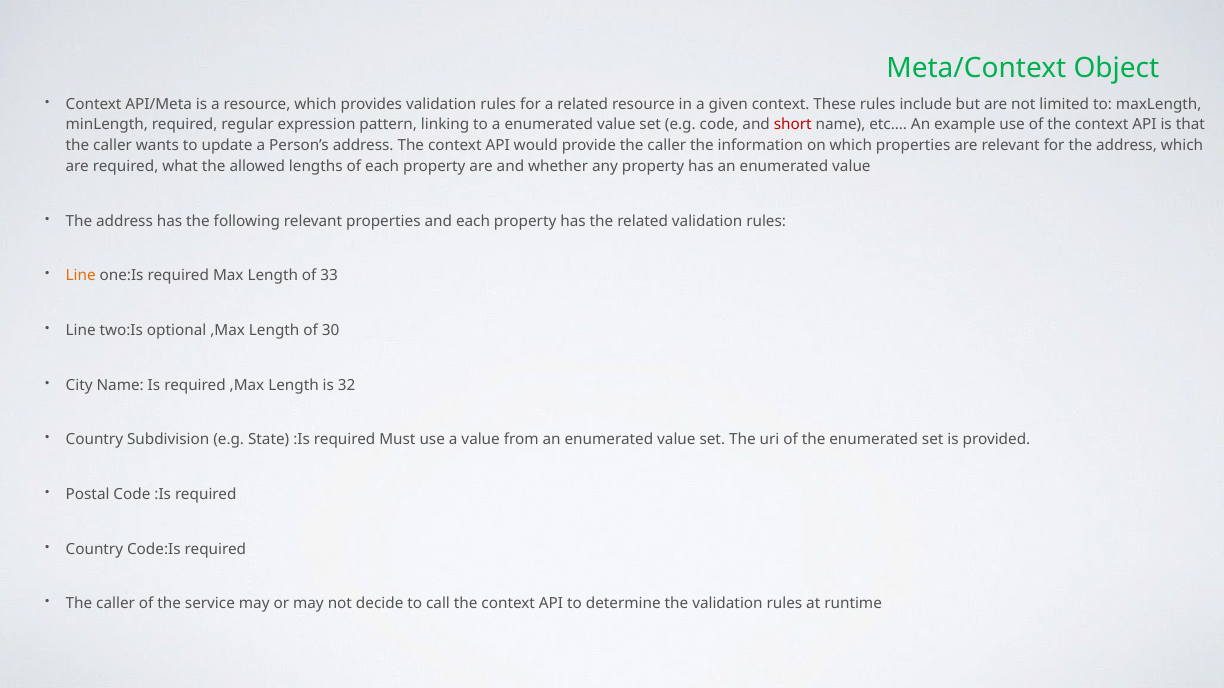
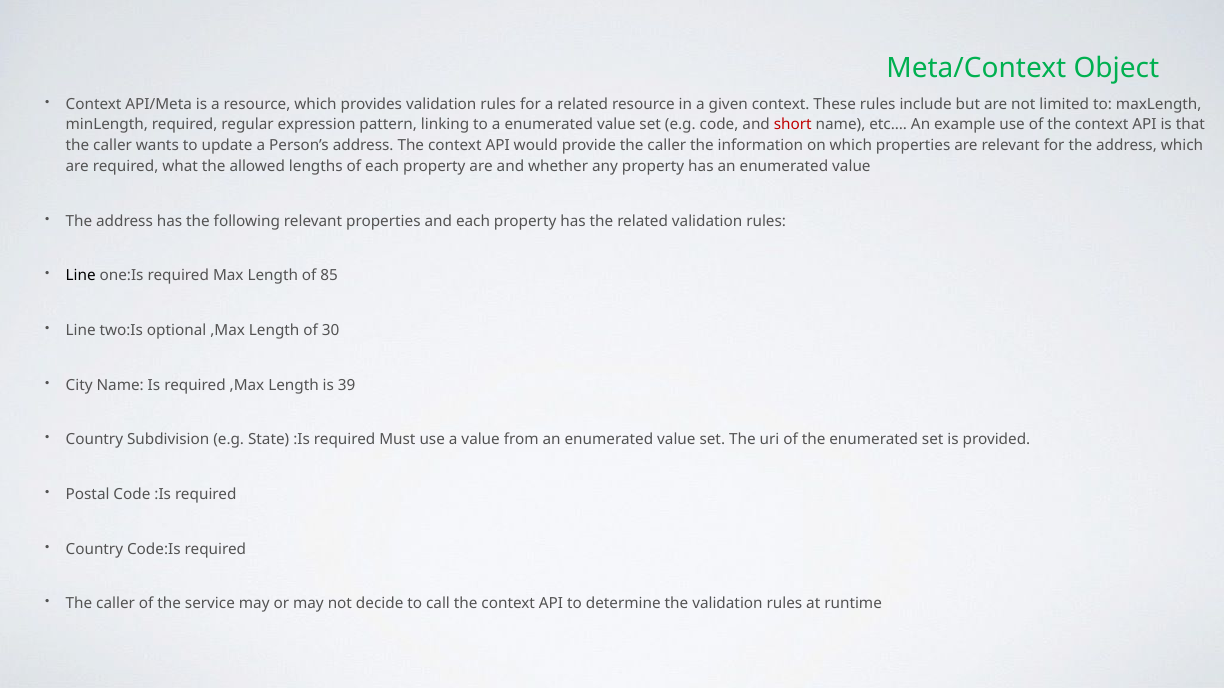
Line at (81, 276) colour: orange -> black
33: 33 -> 85
32: 32 -> 39
